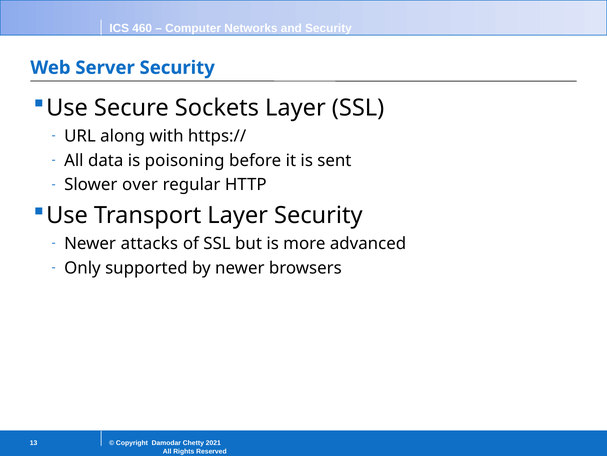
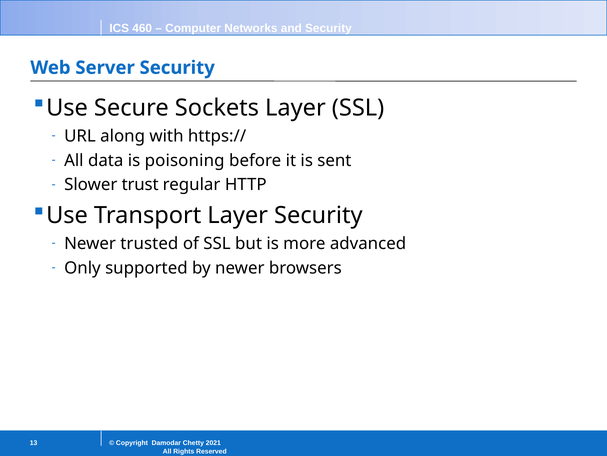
over: over -> trust
attacks: attacks -> trusted
